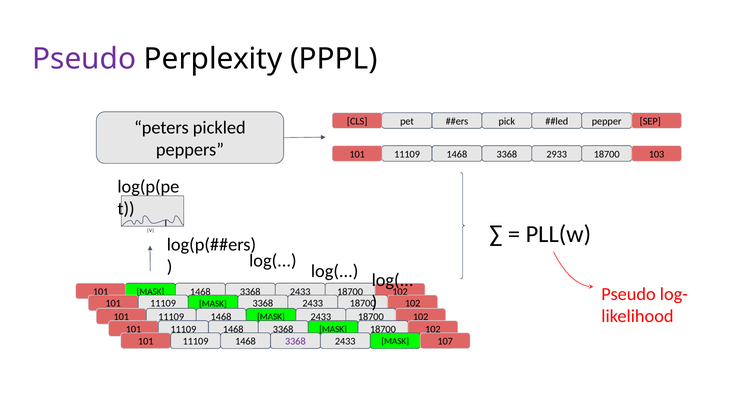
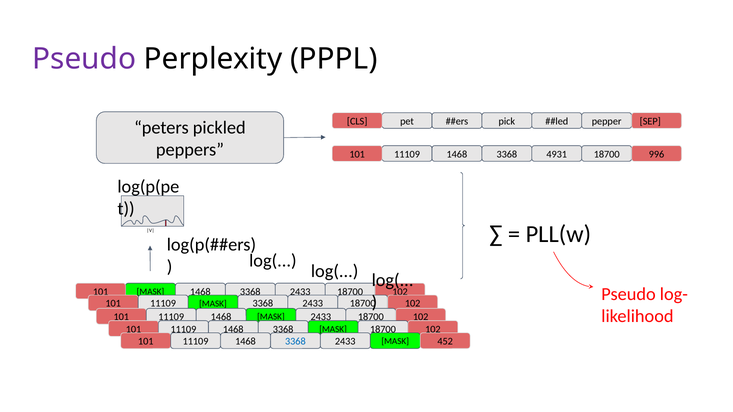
2933: 2933 -> 4931
103: 103 -> 996
3368 at (295, 342) colour: purple -> blue
107: 107 -> 452
